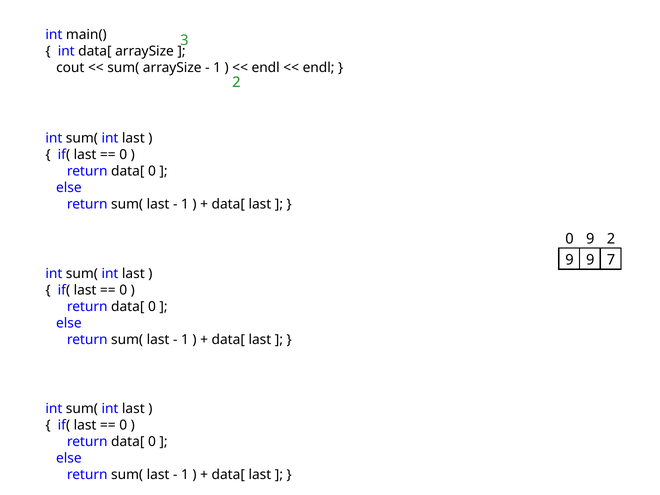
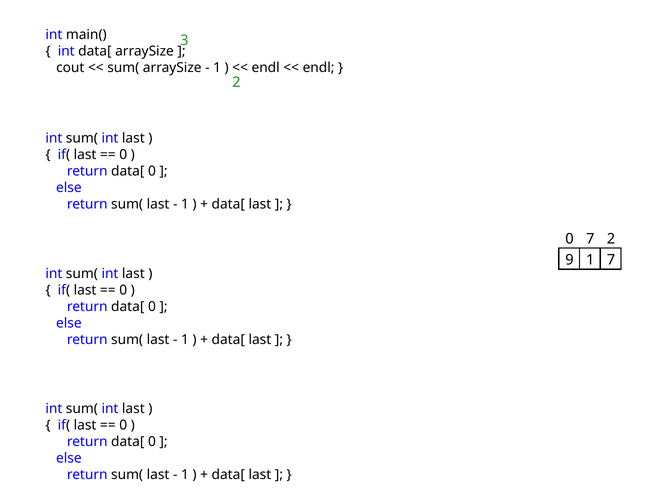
0 9: 9 -> 7
9 9: 9 -> 1
